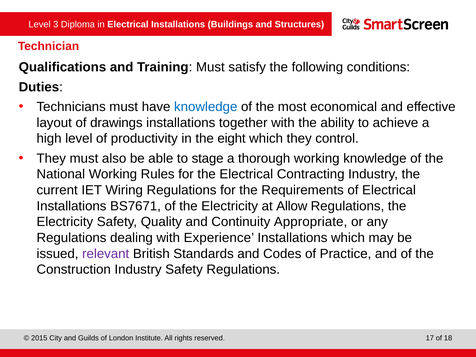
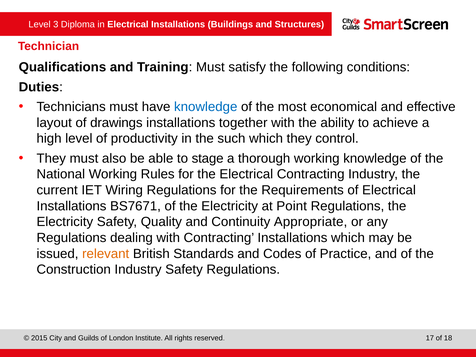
eight: eight -> such
Allow: Allow -> Point
with Experience: Experience -> Contracting
relevant colour: purple -> orange
